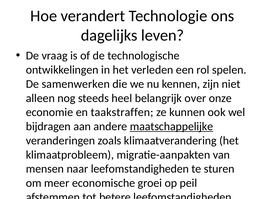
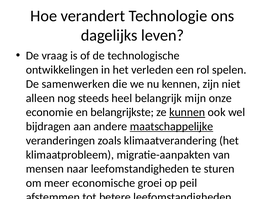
belangrijk over: over -> mijn
taakstraffen: taakstraffen -> belangrijkste
kunnen underline: none -> present
